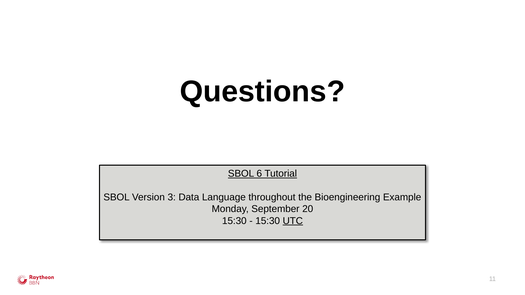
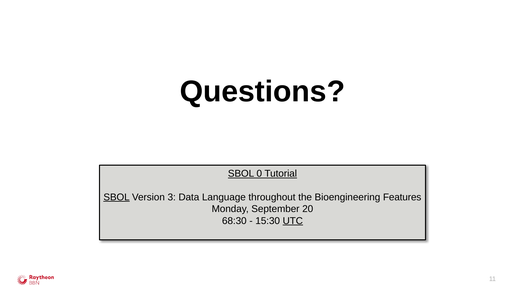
6: 6 -> 0
SBOL at (117, 197) underline: none -> present
Example: Example -> Features
15:30 at (234, 221): 15:30 -> 68:30
